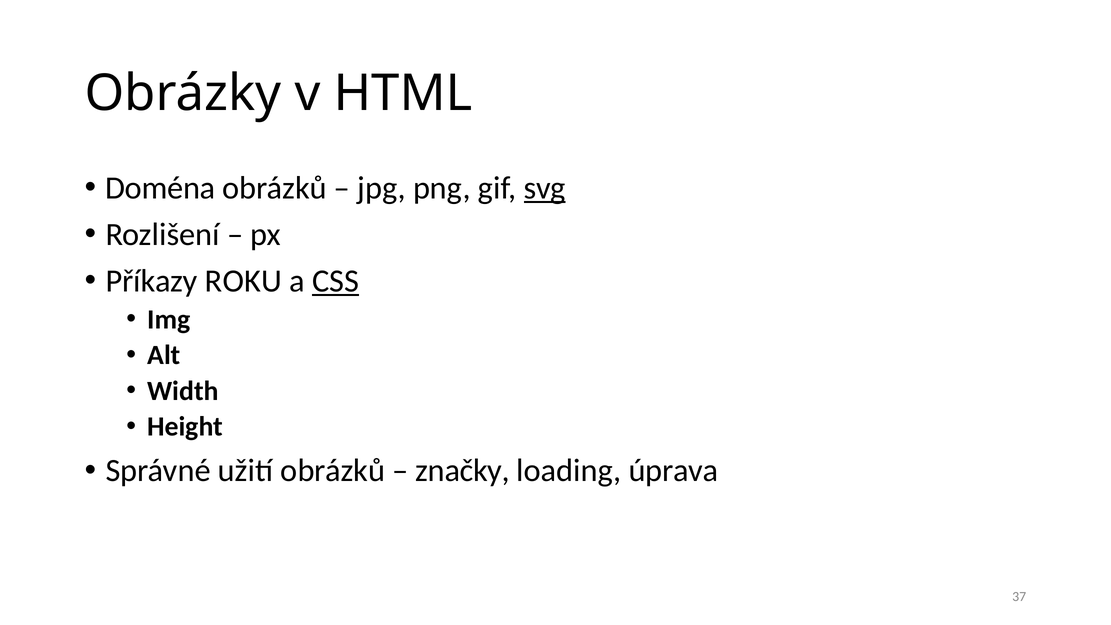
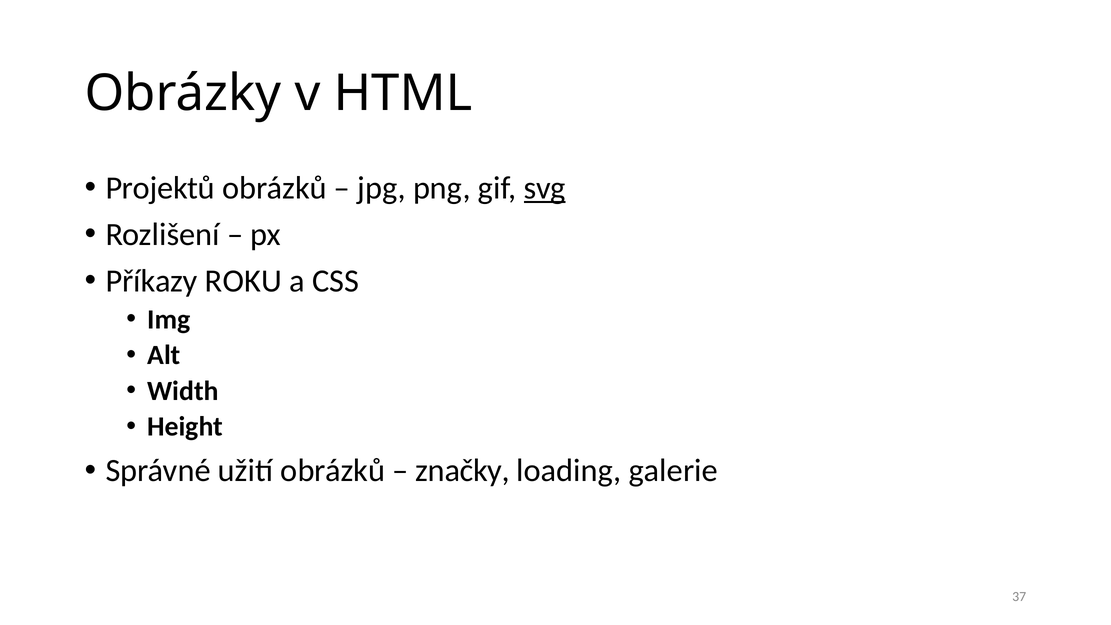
Doména: Doména -> Projektů
CSS underline: present -> none
úprava: úprava -> galerie
